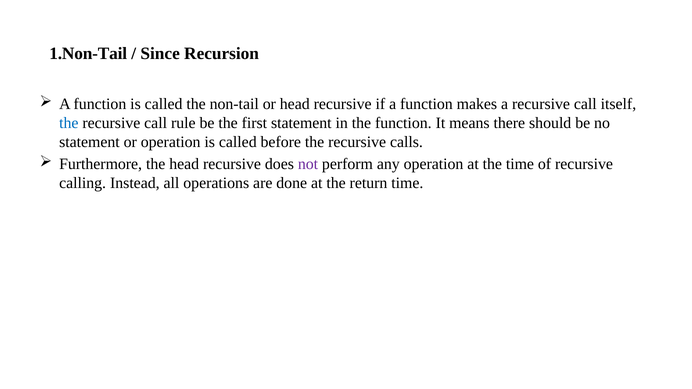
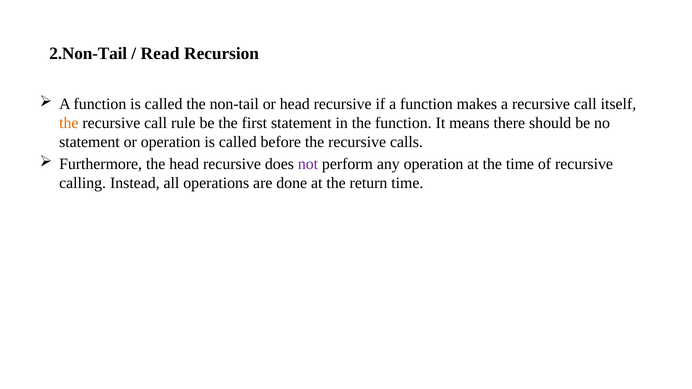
1.Non-Tail: 1.Non-Tail -> 2.Non-Tail
Since: Since -> Read
the at (69, 123) colour: blue -> orange
